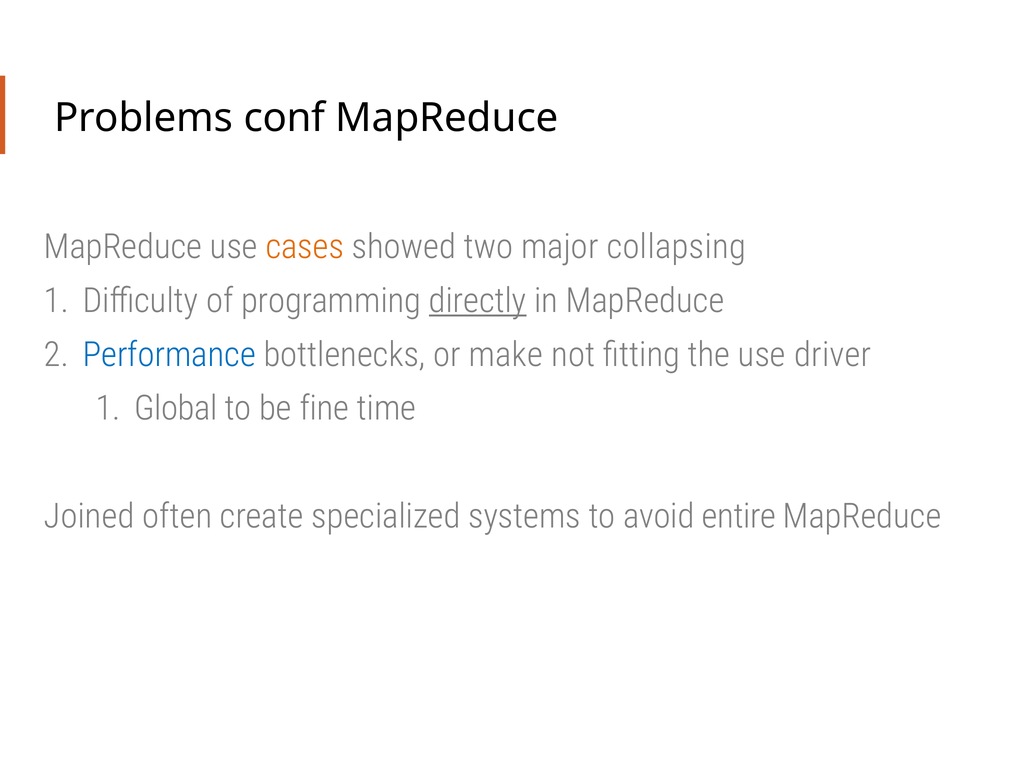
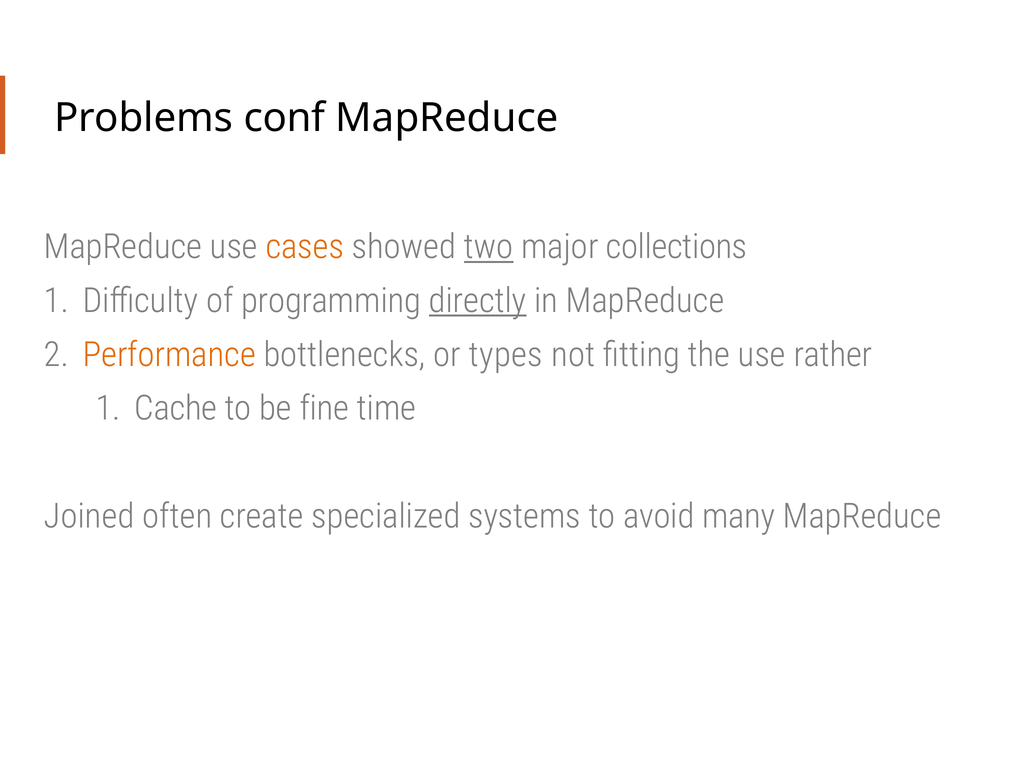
two underline: none -> present
collapsing: collapsing -> collections
Performance colour: blue -> orange
make: make -> types
driver: driver -> rather
Global: Global -> Cache
entire: entire -> many
